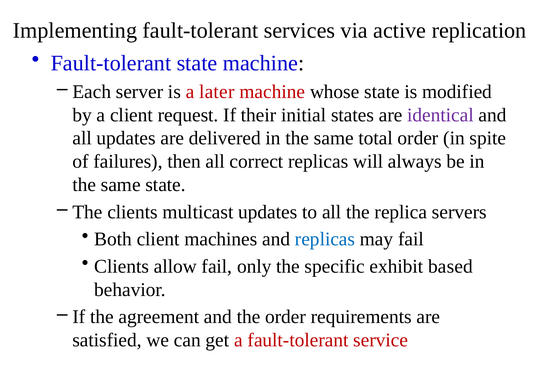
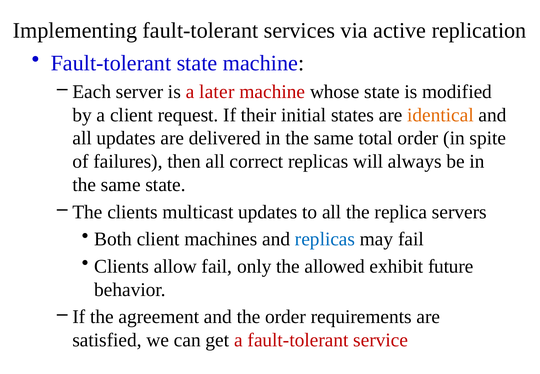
identical colour: purple -> orange
specific: specific -> allowed
based: based -> future
